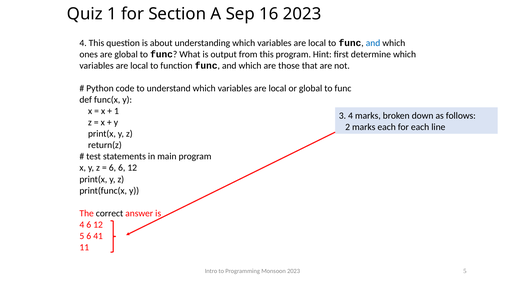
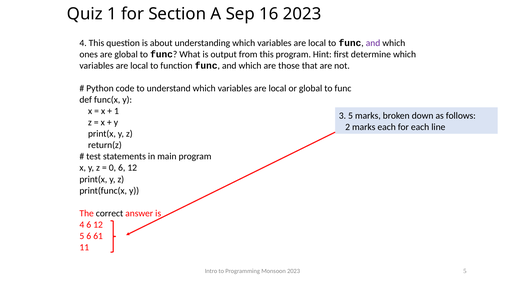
and at (373, 43) colour: blue -> purple
3 4: 4 -> 5
6 at (112, 168): 6 -> 0
41: 41 -> 61
